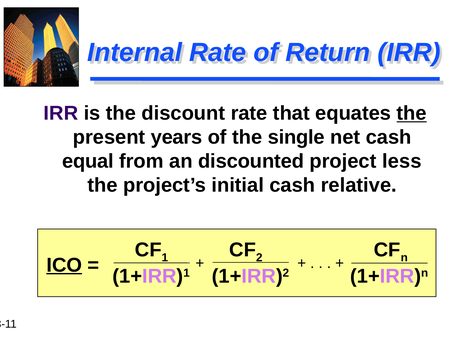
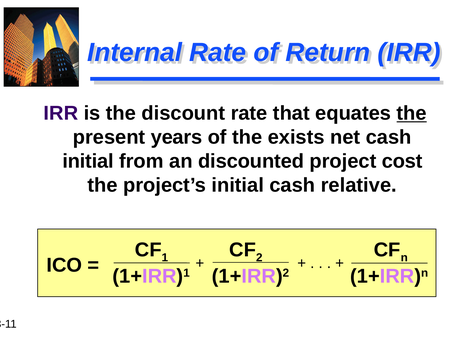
single: single -> exists
equal at (88, 161): equal -> initial
less: less -> cost
ICO underline: present -> none
